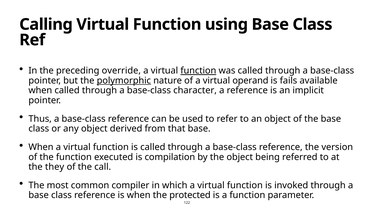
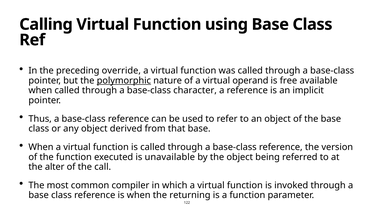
function at (198, 71) underline: present -> none
fails: fails -> free
compilation: compilation -> unavailable
they: they -> alter
protected: protected -> returning
